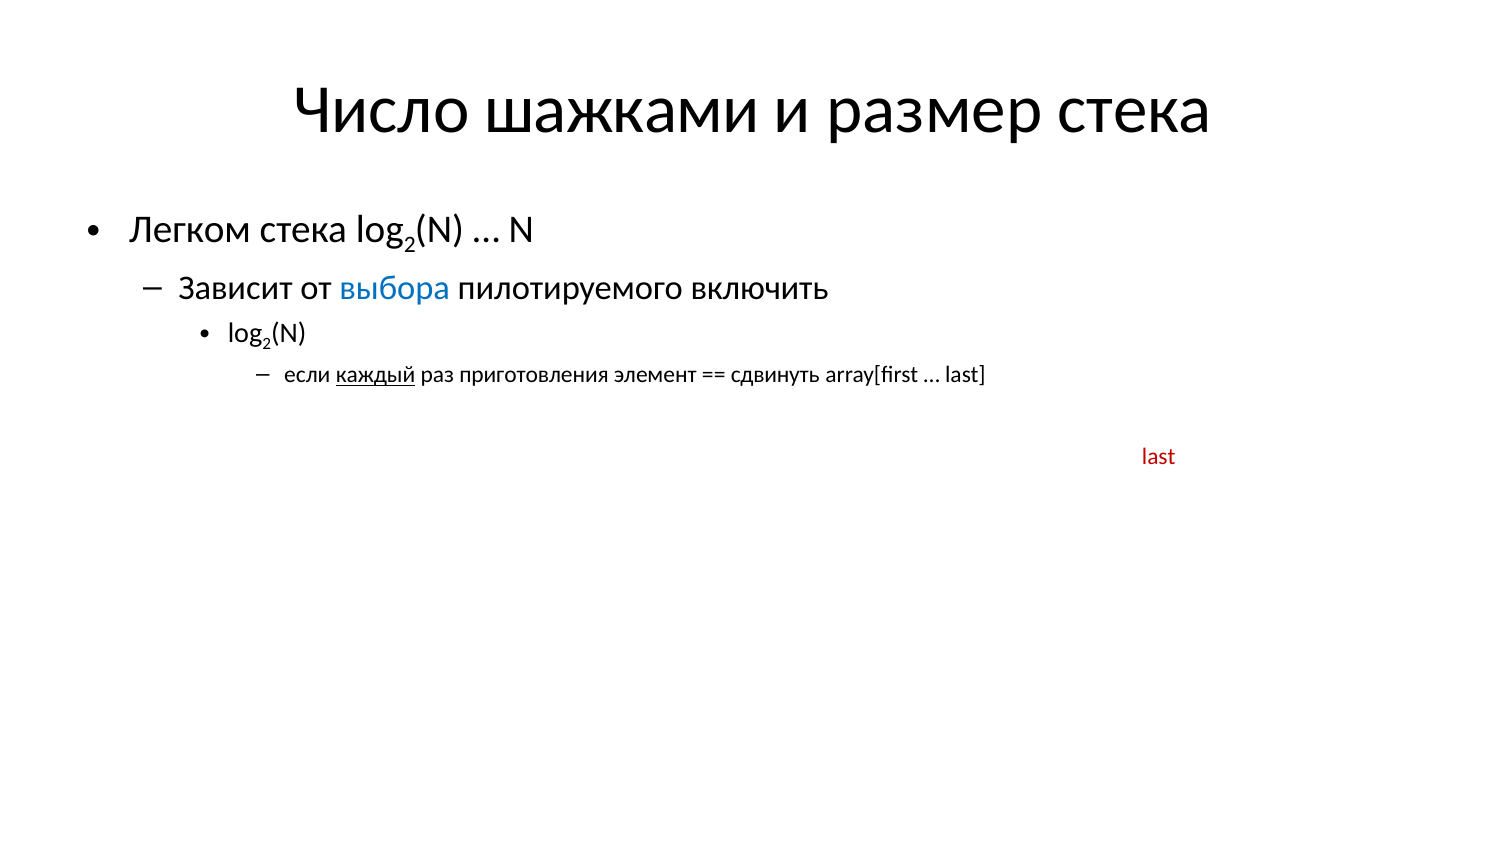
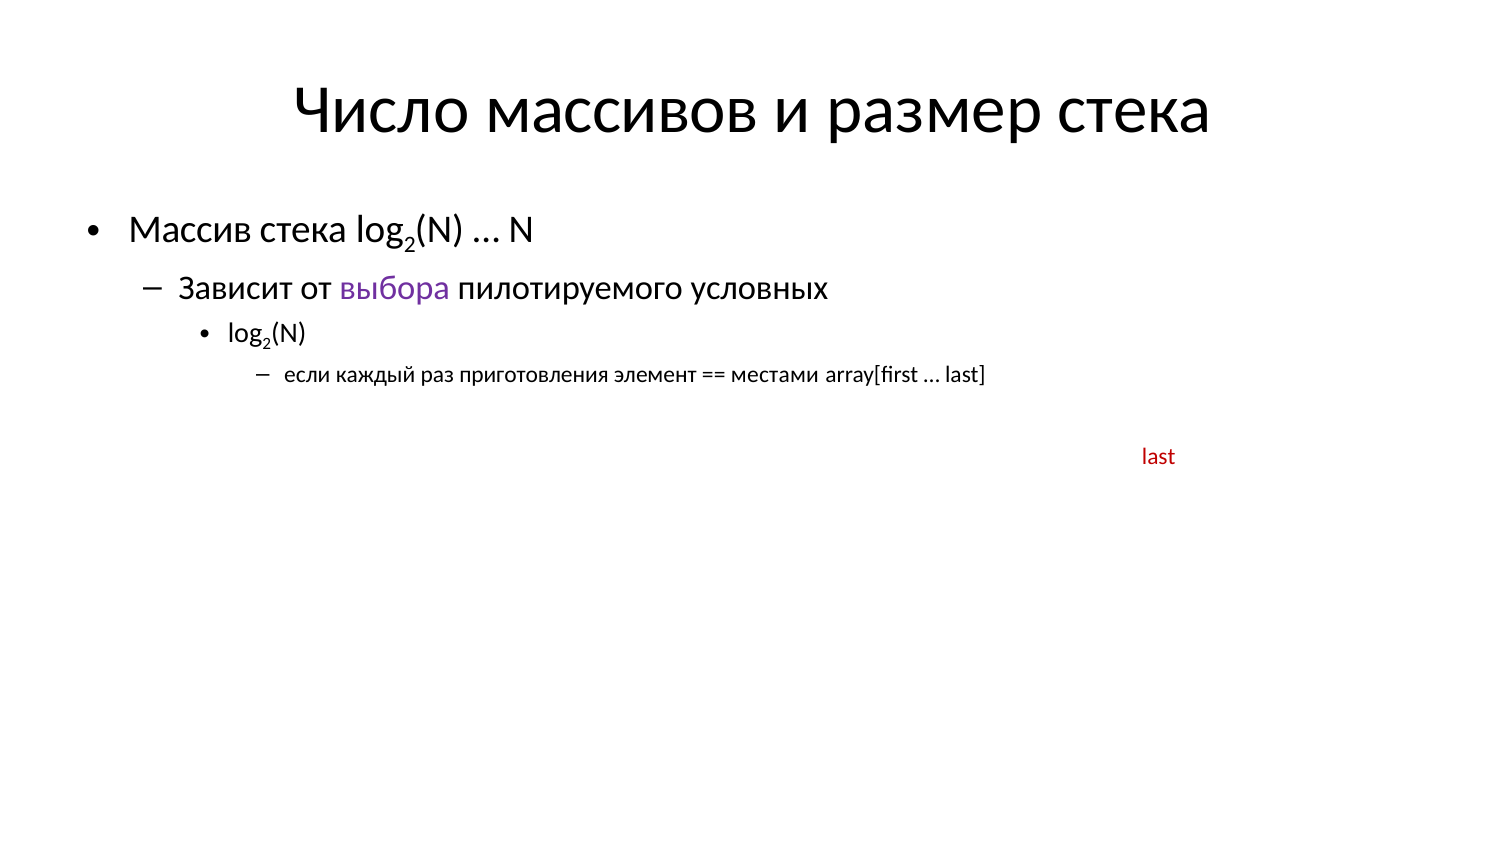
шажками: шажками -> массивов
Легком: Легком -> Массив
выбора colour: blue -> purple
включить: включить -> условных
каждый underline: present -> none
сдвинуть: сдвинуть -> местами
